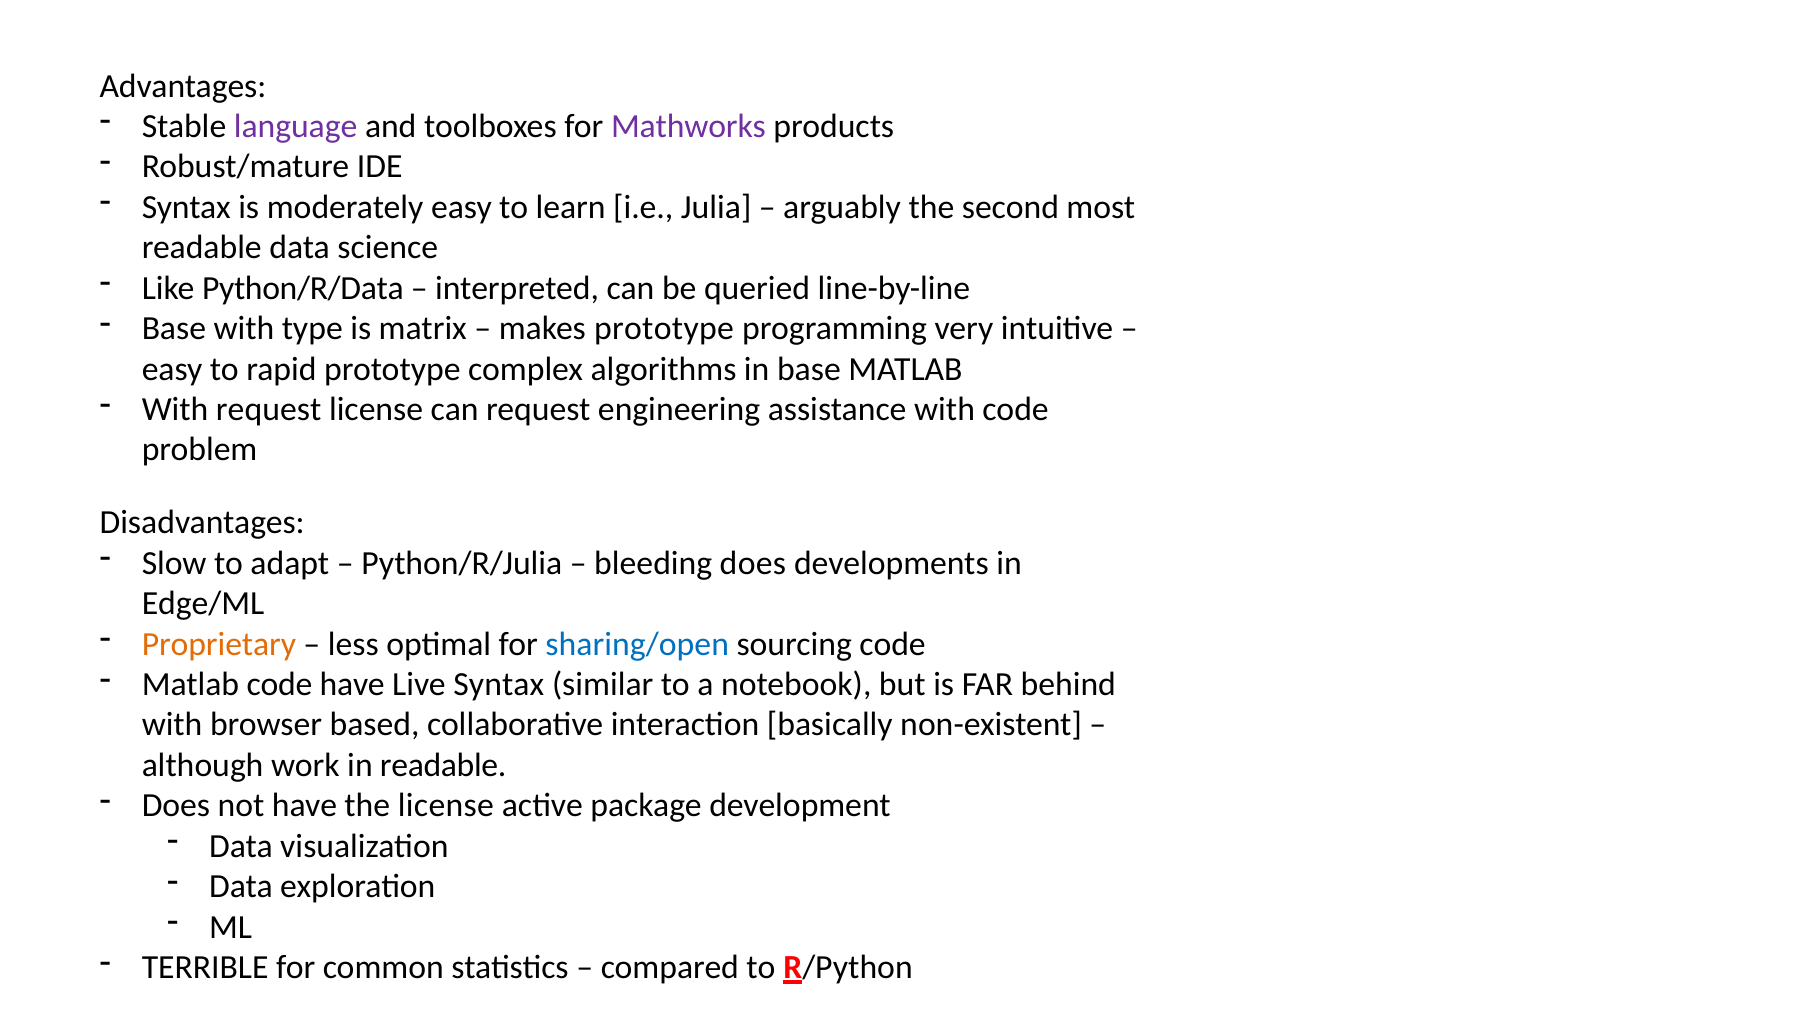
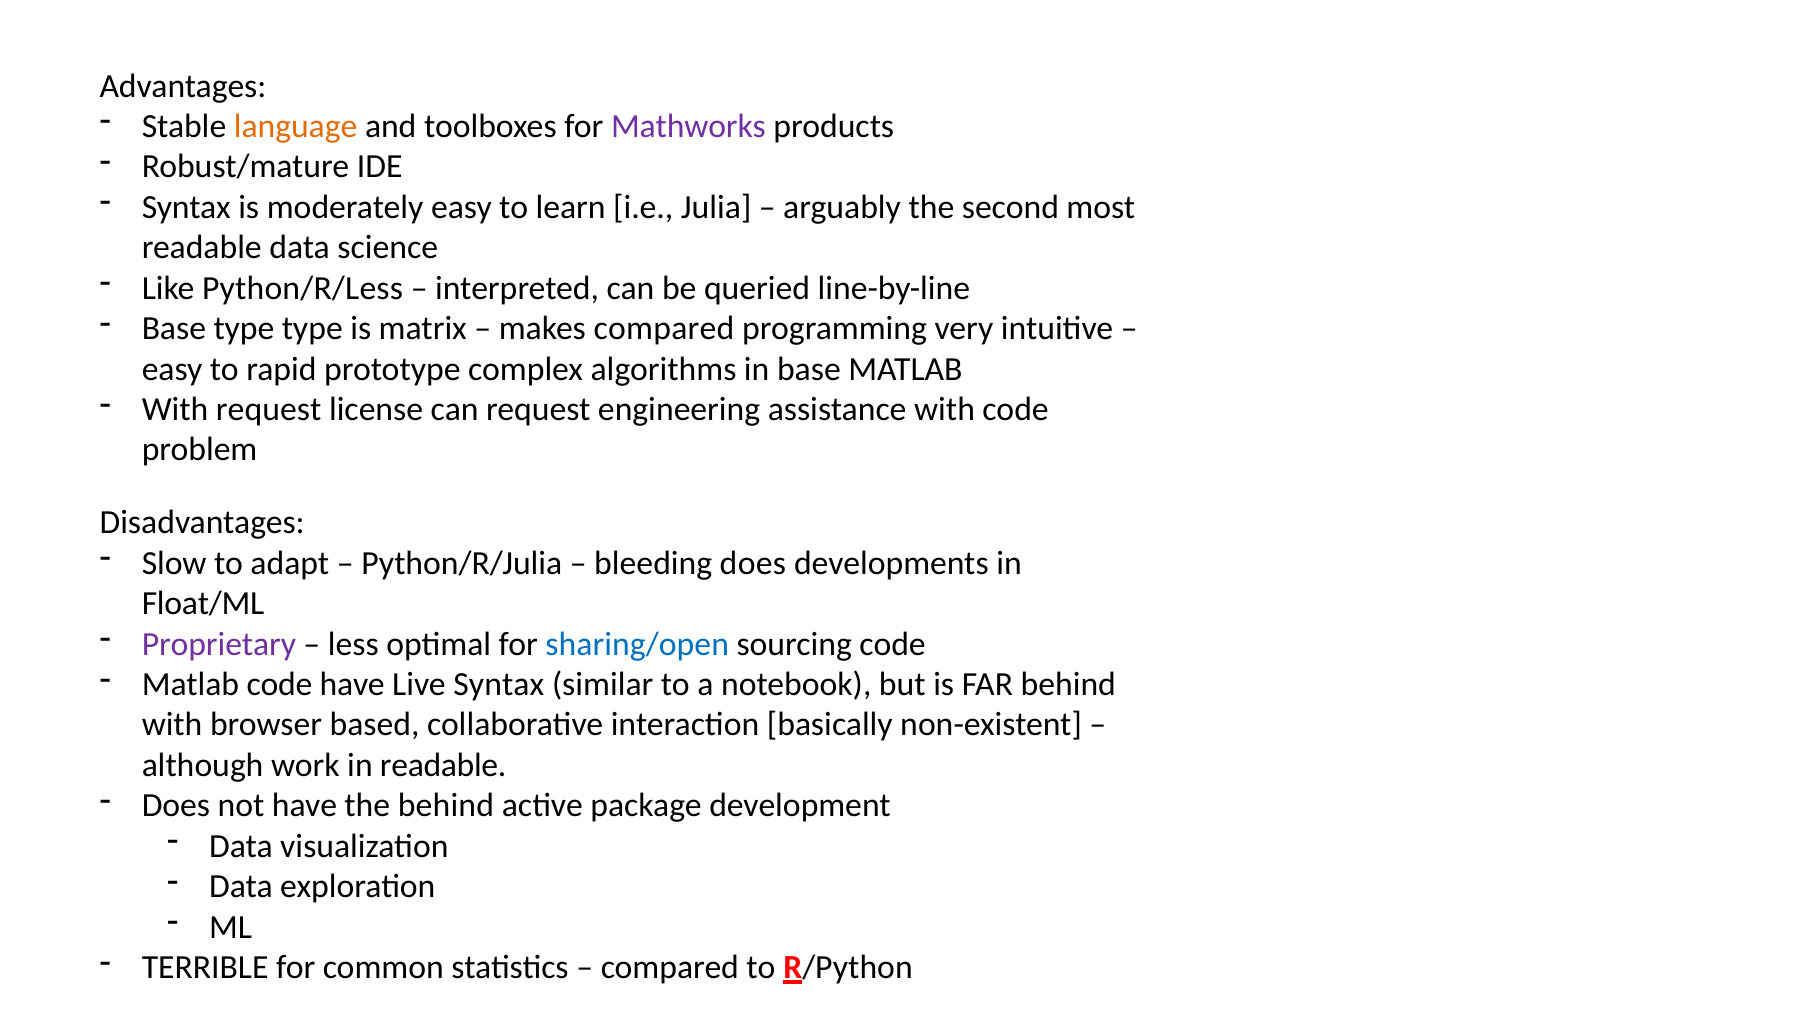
language colour: purple -> orange
Python/R/Data: Python/R/Data -> Python/R/Less
Base with: with -> type
makes prototype: prototype -> compared
Edge/ML: Edge/ML -> Float/ML
Proprietary colour: orange -> purple
the license: license -> behind
